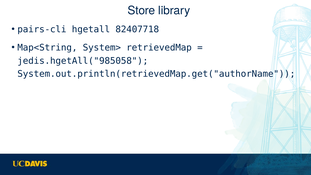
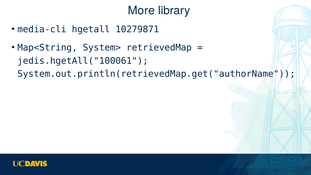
Store: Store -> More
pairs-cli: pairs-cli -> media-cli
82407718: 82407718 -> 10279871
jedis.hgetAll("985058: jedis.hgetAll("985058 -> jedis.hgetAll("100061
